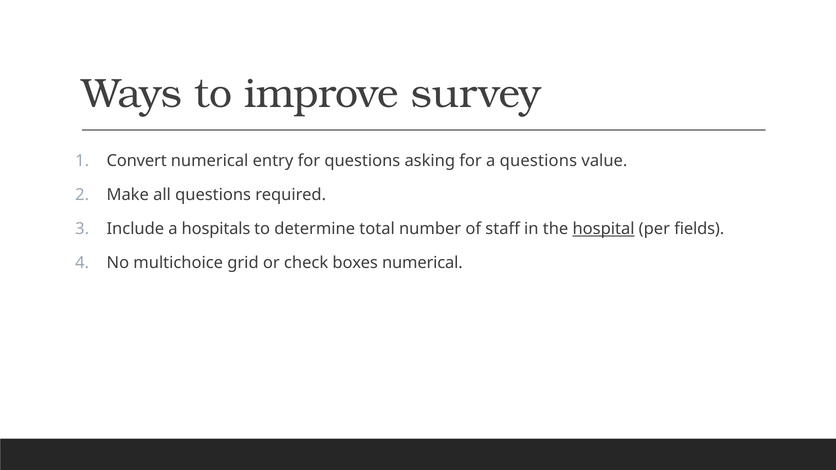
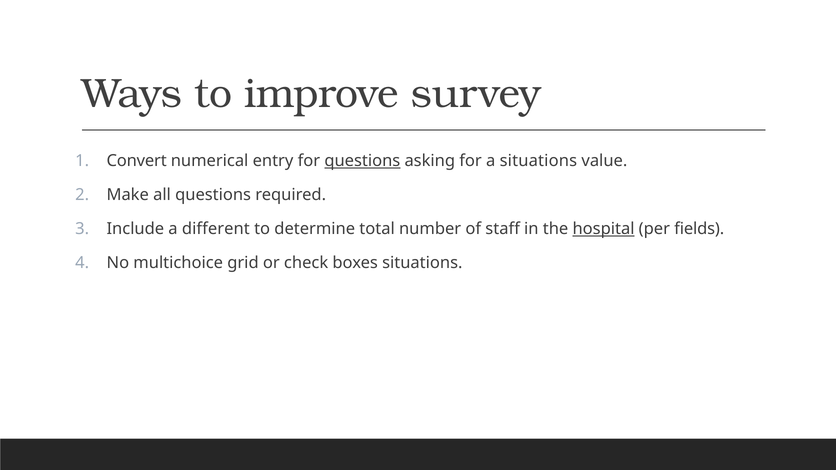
questions at (362, 161) underline: none -> present
a questions: questions -> situations
hospitals: hospitals -> different
boxes numerical: numerical -> situations
